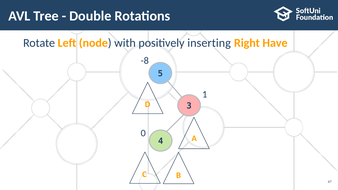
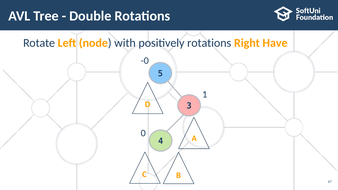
positively inserting: inserting -> rotations
-8: -8 -> -0
